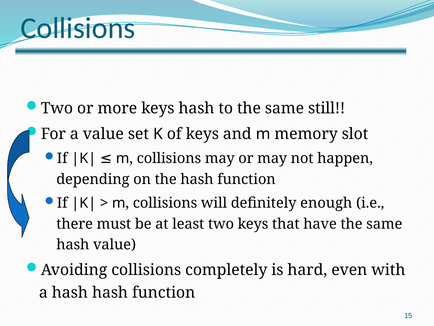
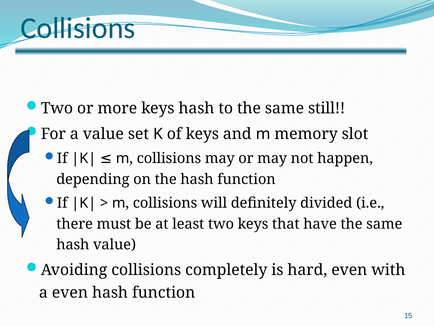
enough: enough -> divided
a hash: hash -> even
